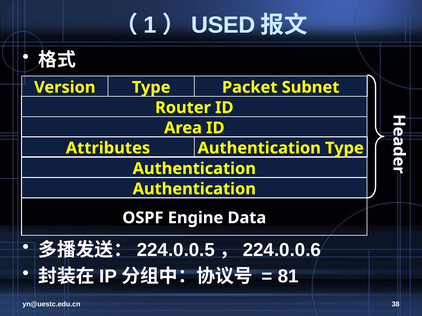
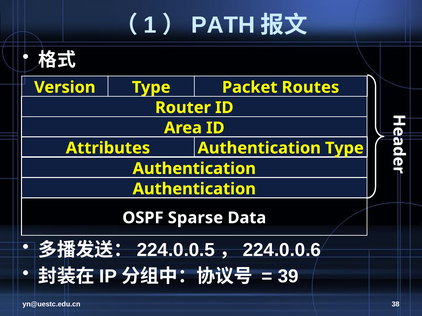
USED: USED -> PATH
Subnet: Subnet -> Routes
Engine: Engine -> Sparse
81: 81 -> 39
